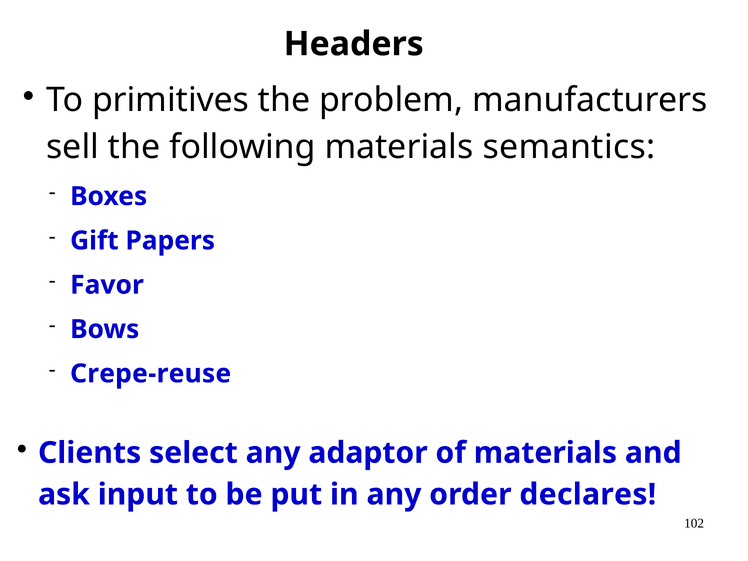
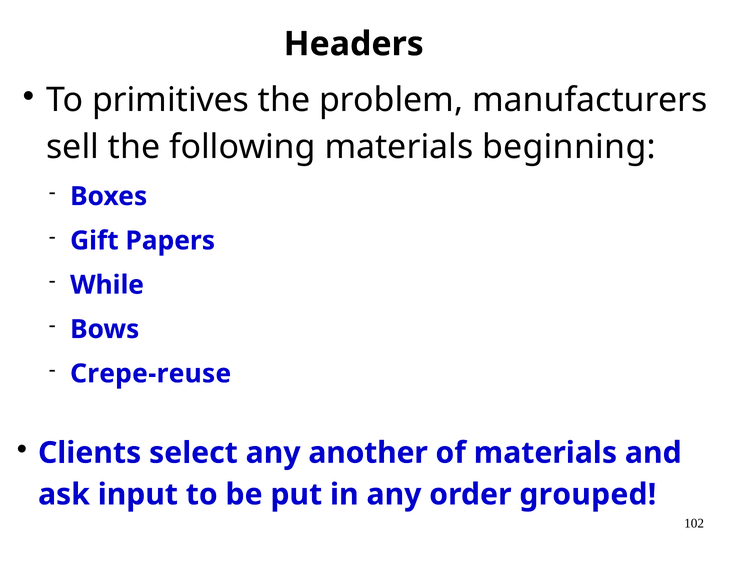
semantics: semantics -> beginning
Favor: Favor -> While
adaptor: adaptor -> another
declares: declares -> grouped
